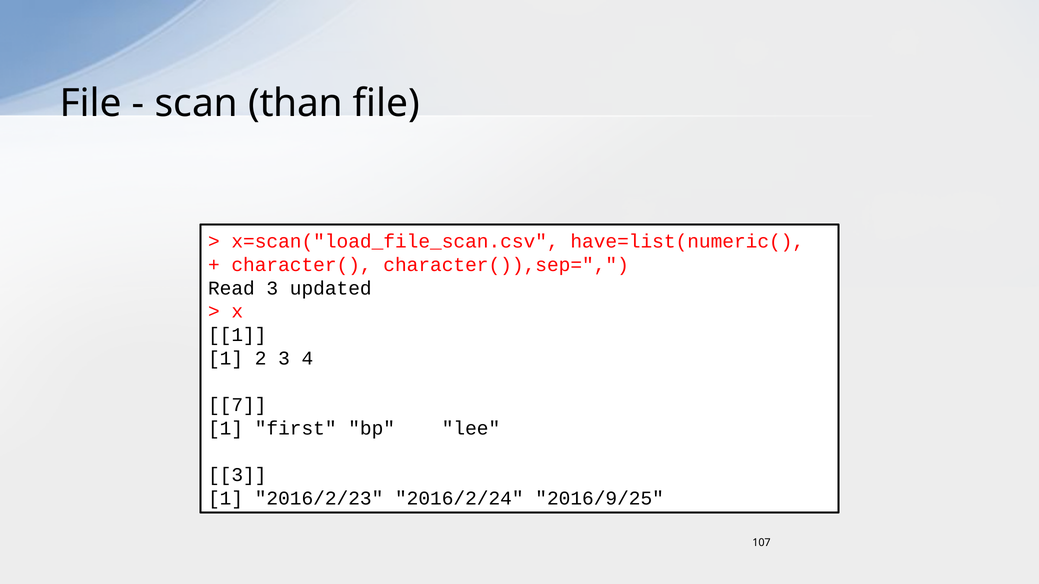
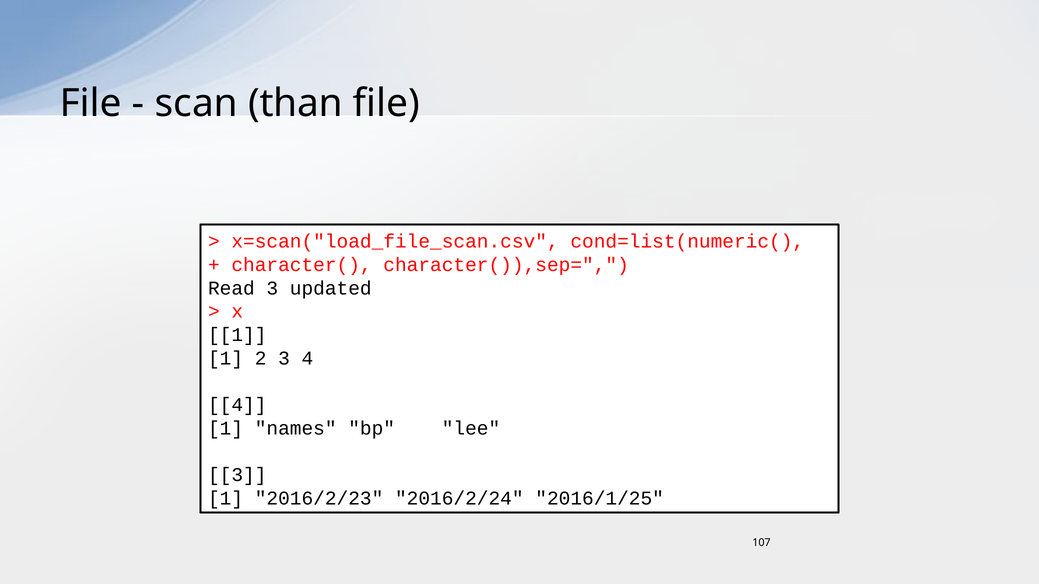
have=list(numeric(: have=list(numeric( -> cond=list(numeric(
7 at (237, 405): 7 -> 4
first: first -> names
2016/9/25: 2016/9/25 -> 2016/1/25
